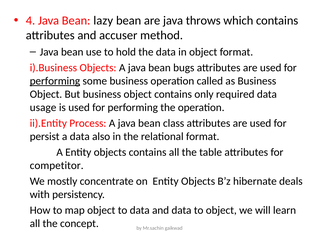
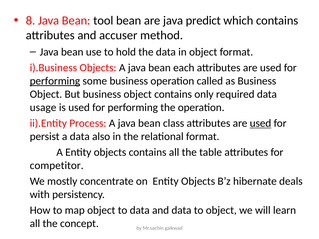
4: 4 -> 8
lazy: lazy -> tool
throws: throws -> predict
bugs: bugs -> each
used at (261, 123) underline: none -> present
